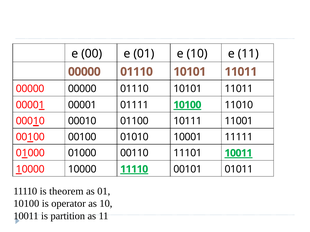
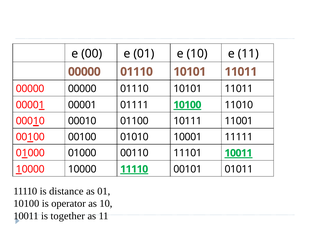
theorem: theorem -> distance
partition: partition -> together
